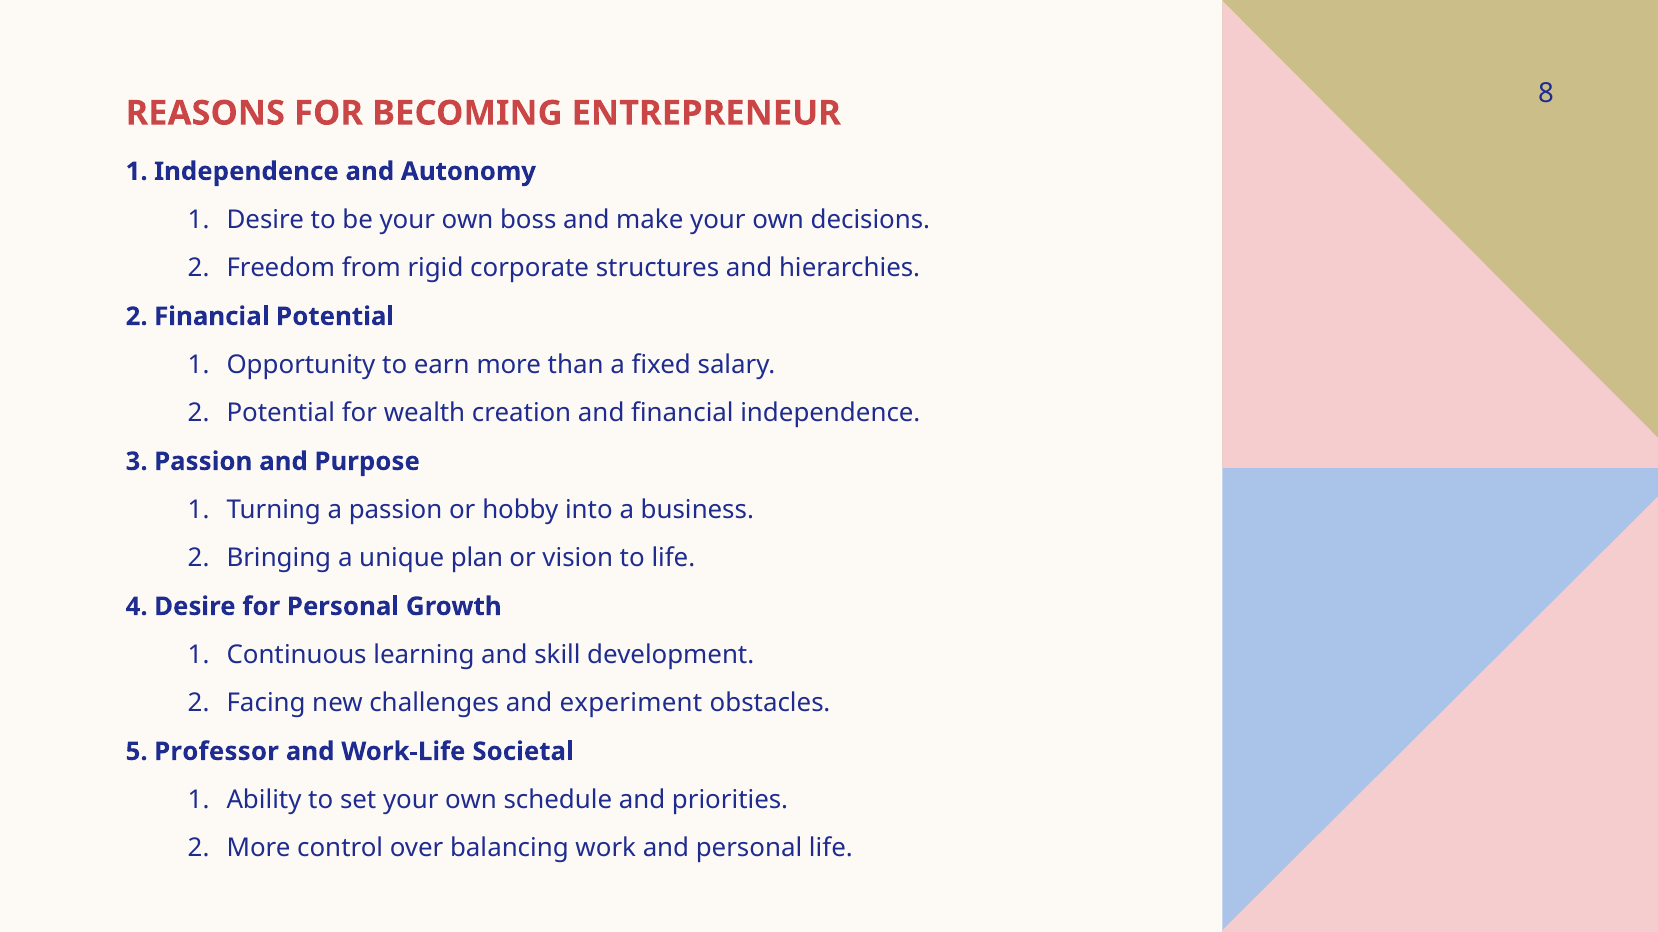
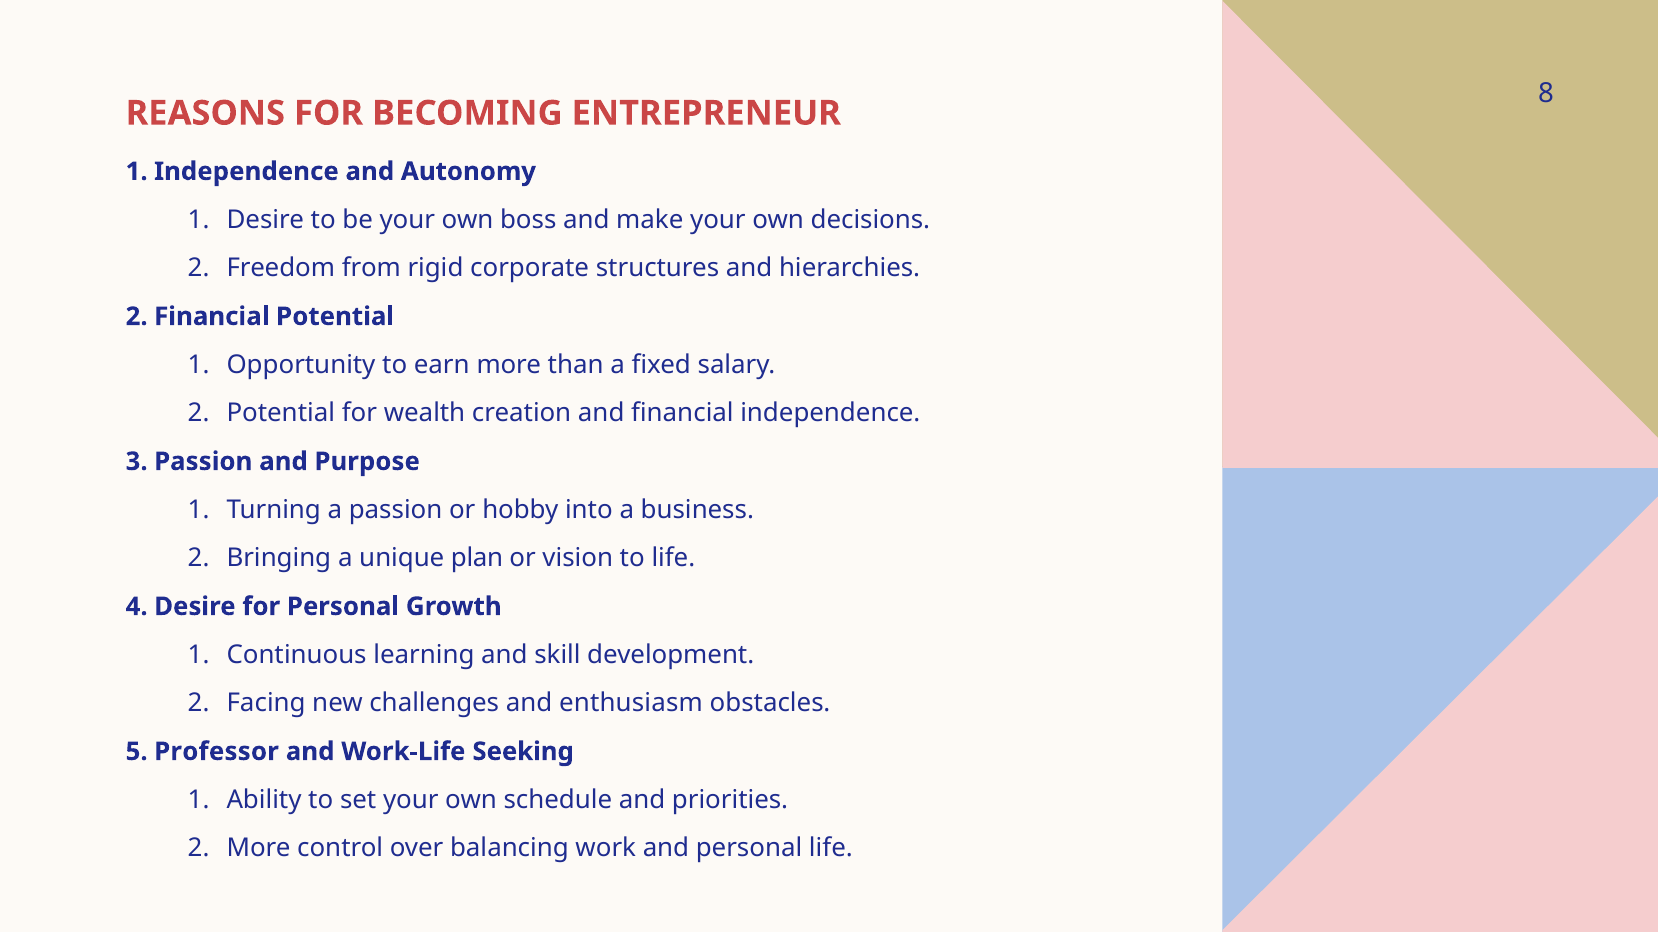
experiment: experiment -> enthusiasm
Societal: Societal -> Seeking
